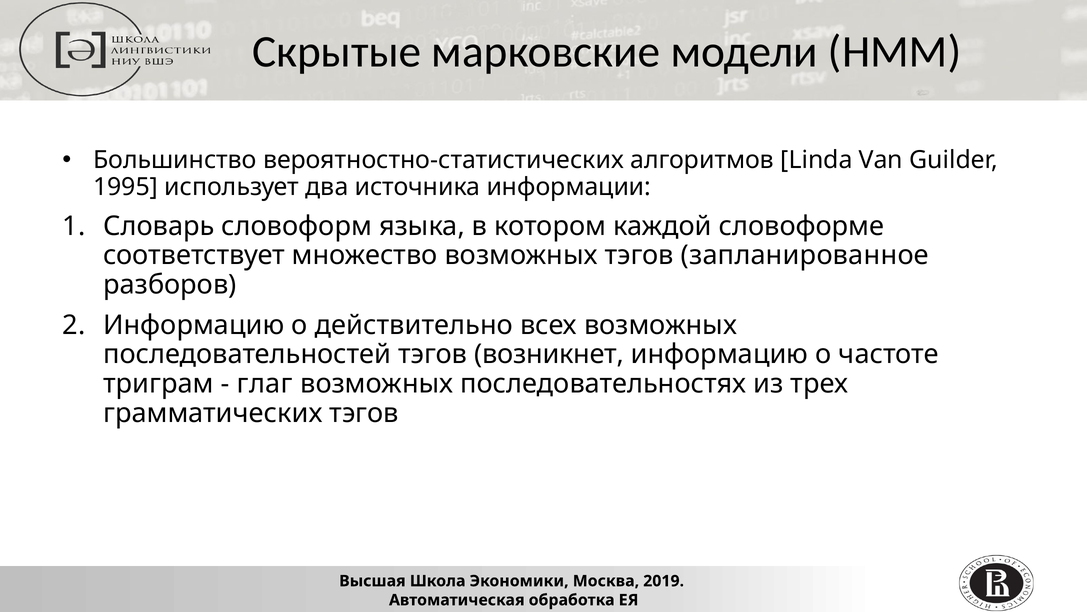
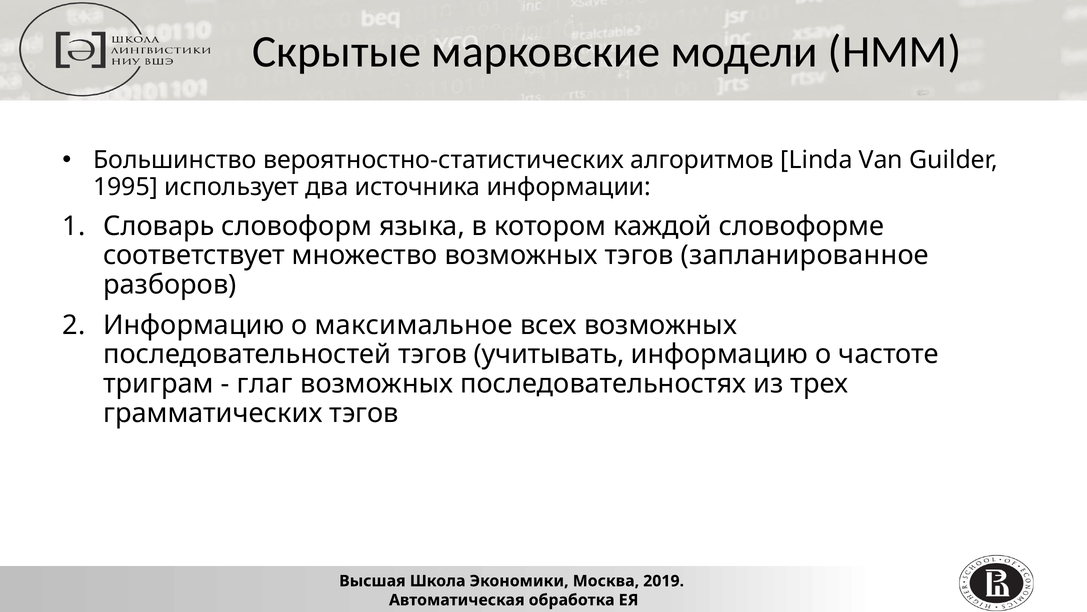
действительно: действительно -> максимальное
возникнет: возникнет -> учитывать
